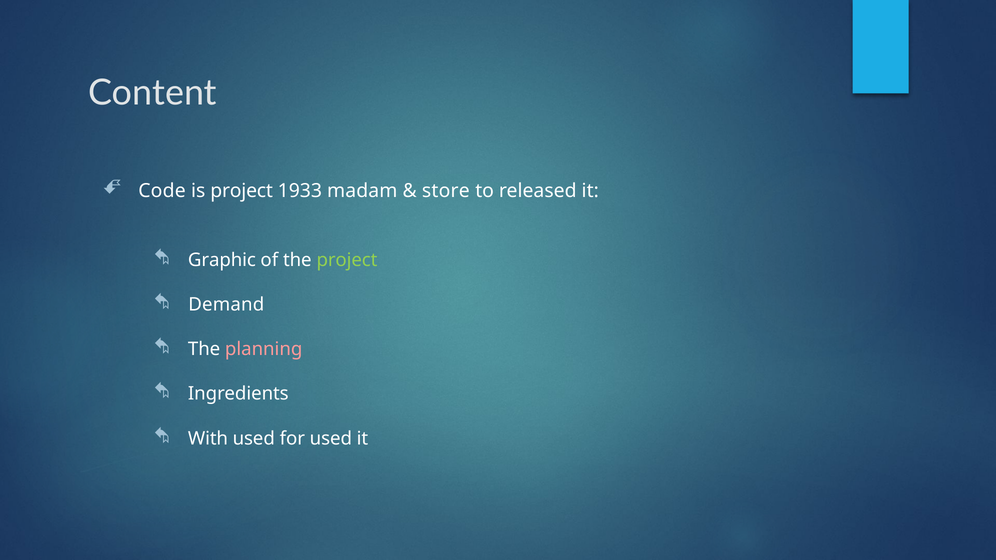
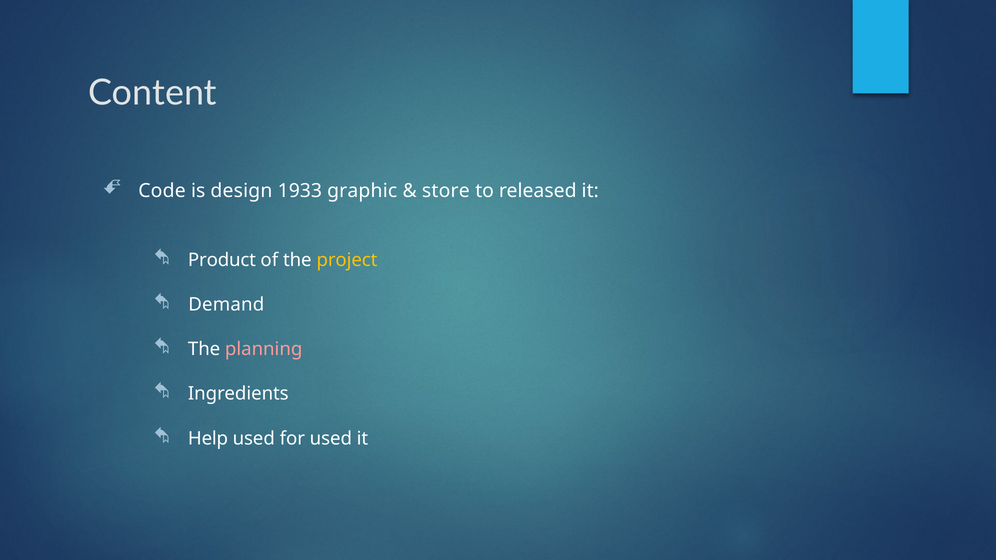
is project: project -> design
madam: madam -> graphic
Graphic: Graphic -> Product
project at (347, 260) colour: light green -> yellow
With: With -> Help
